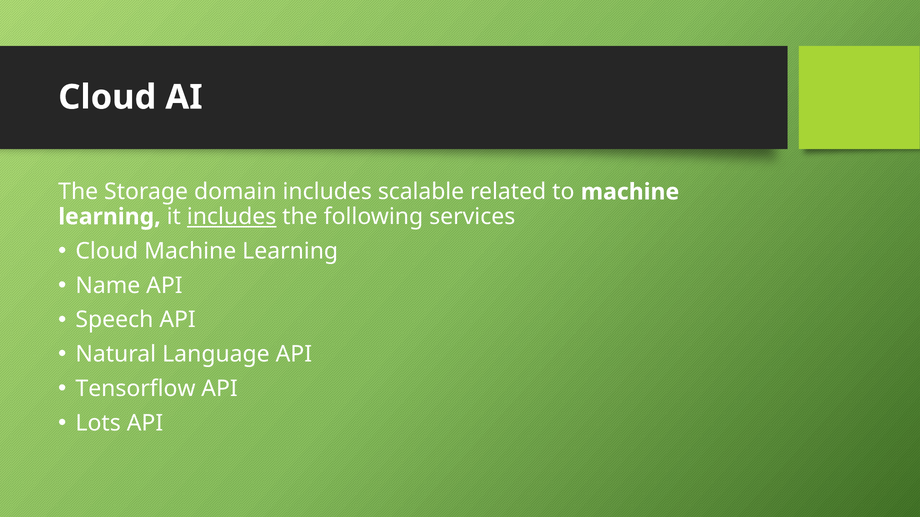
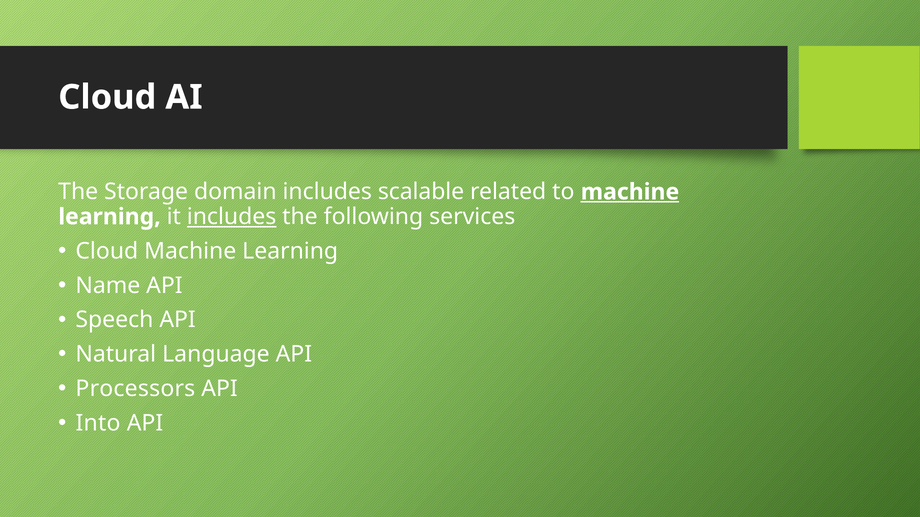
machine at (630, 192) underline: none -> present
Tensorflow: Tensorflow -> Processors
Lots: Lots -> Into
